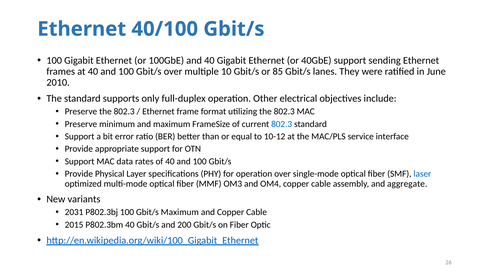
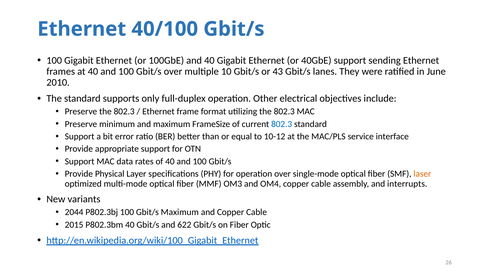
85: 85 -> 43
laser colour: blue -> orange
aggregate: aggregate -> interrupts
2031: 2031 -> 2044
200: 200 -> 622
